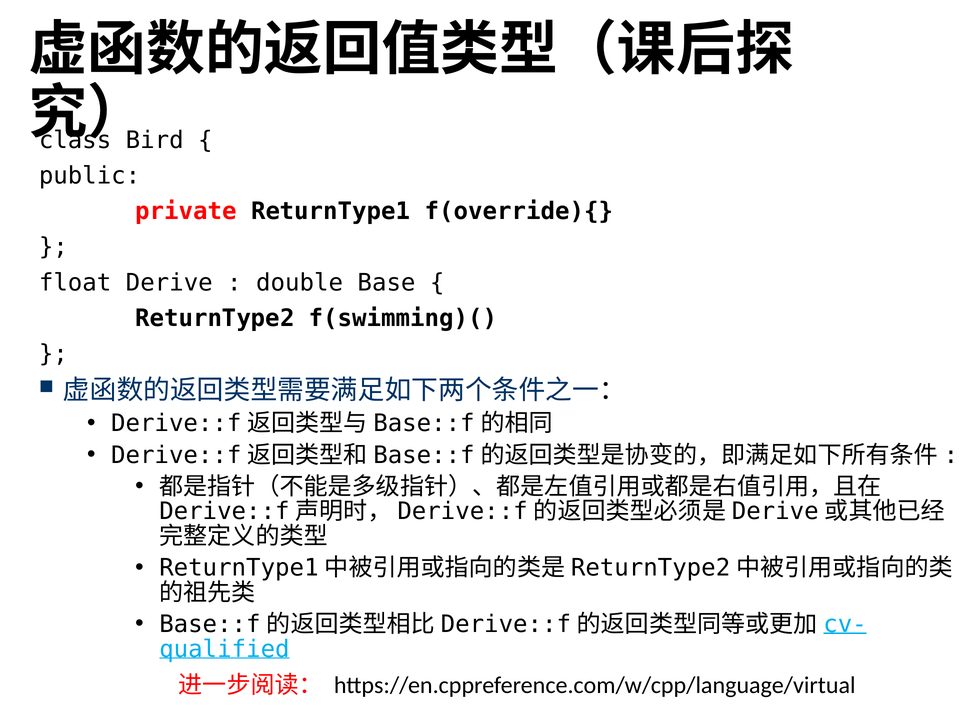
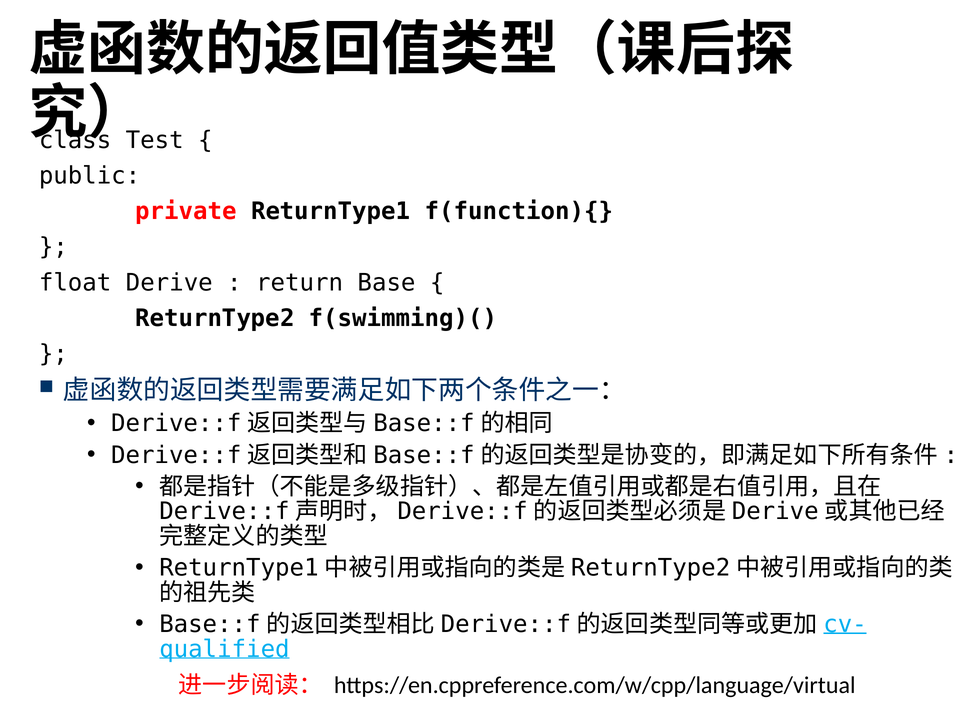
Bird: Bird -> Test
f(override){: f(override){ -> f(function){
double: double -> return
